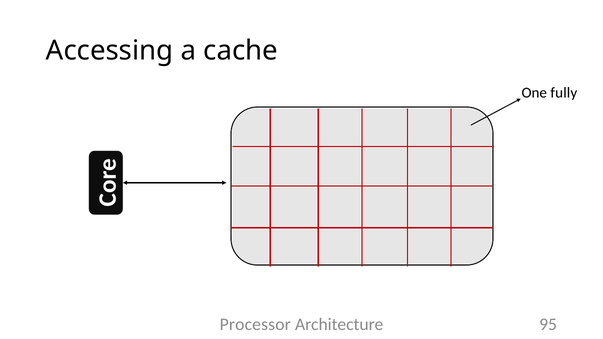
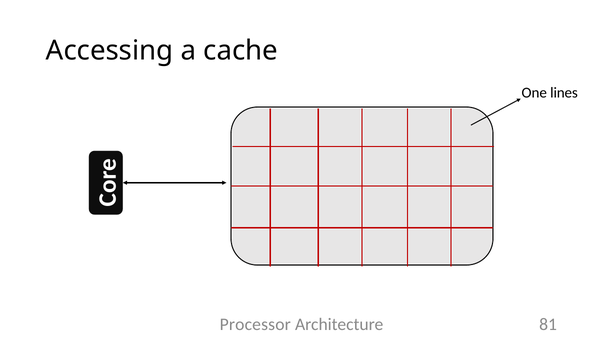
fully: fully -> lines
95: 95 -> 81
